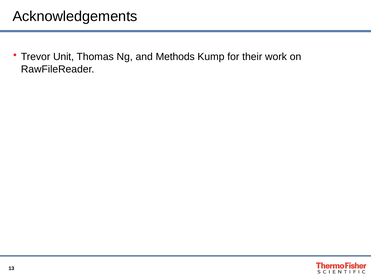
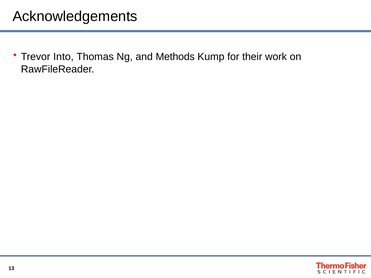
Unit: Unit -> Into
